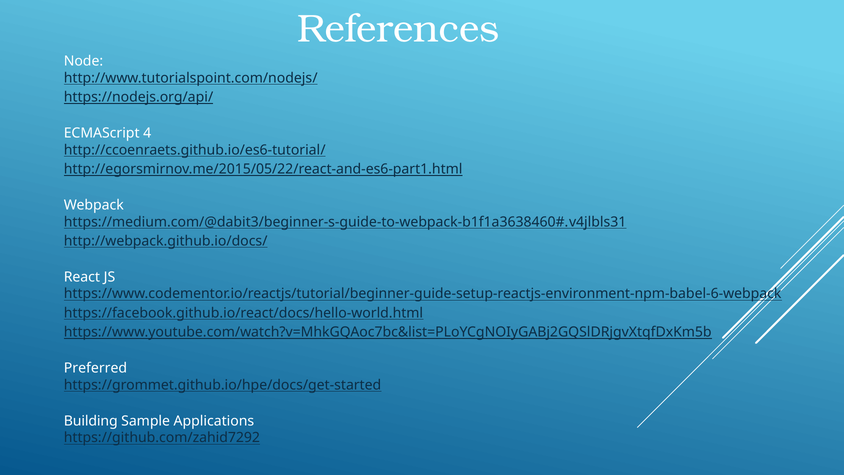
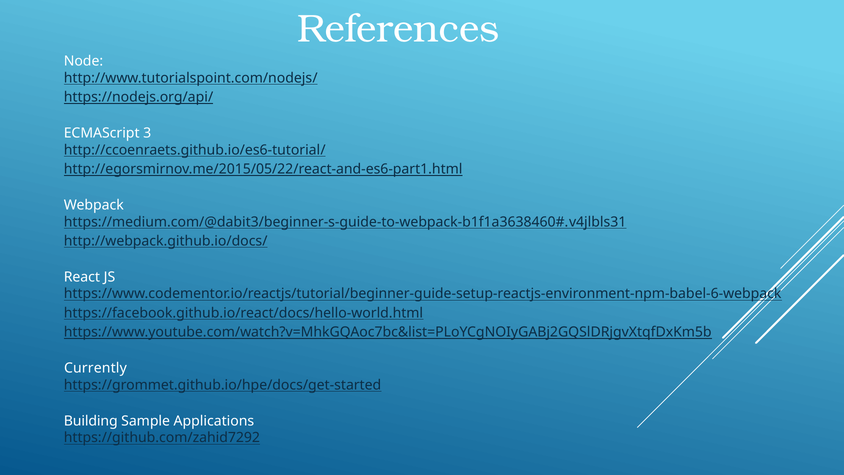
4: 4 -> 3
Preferred: Preferred -> Currently
